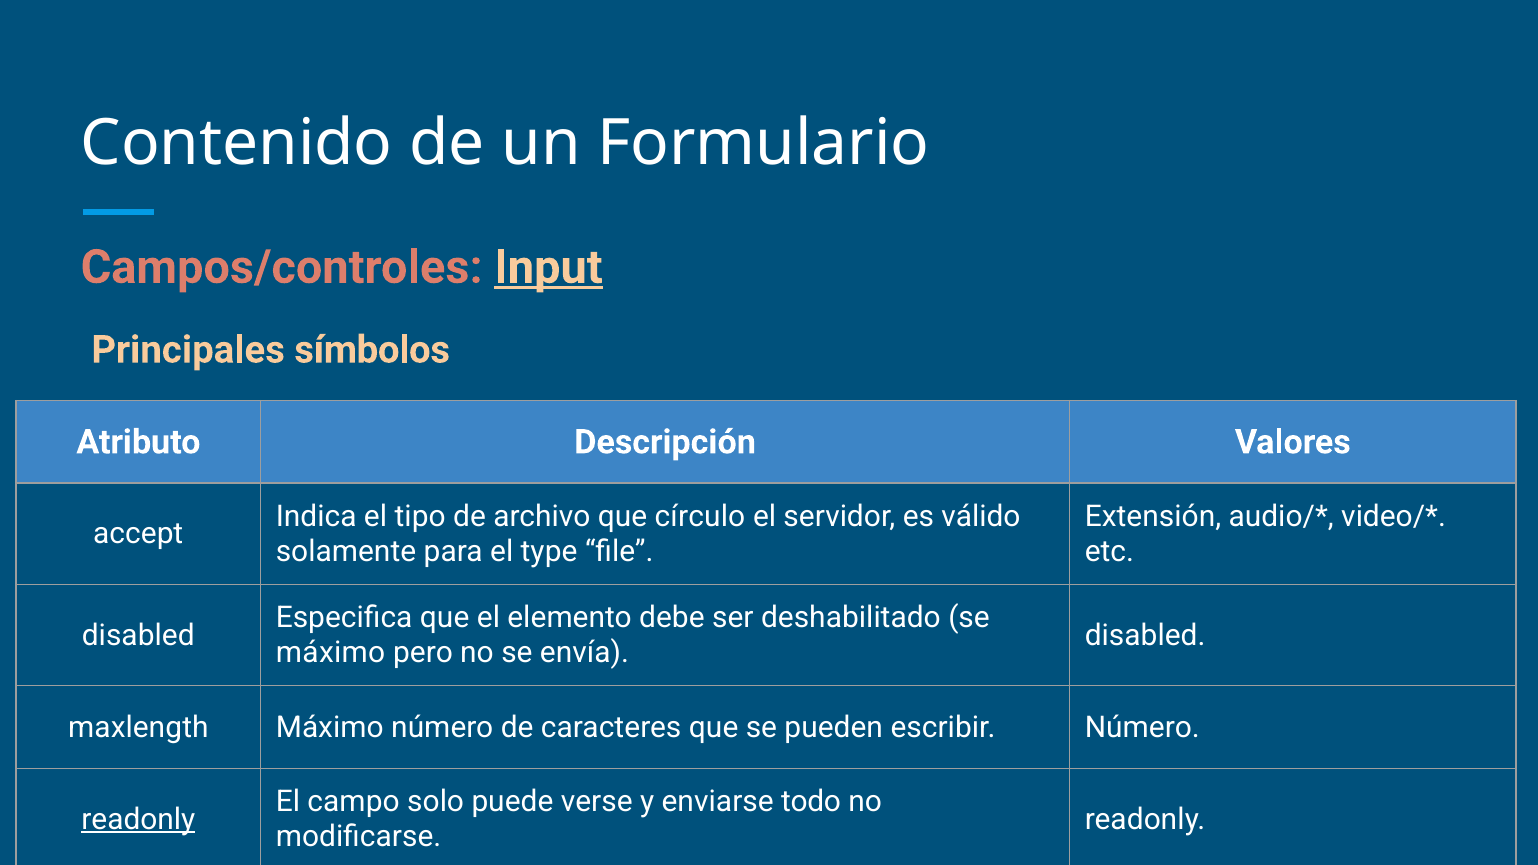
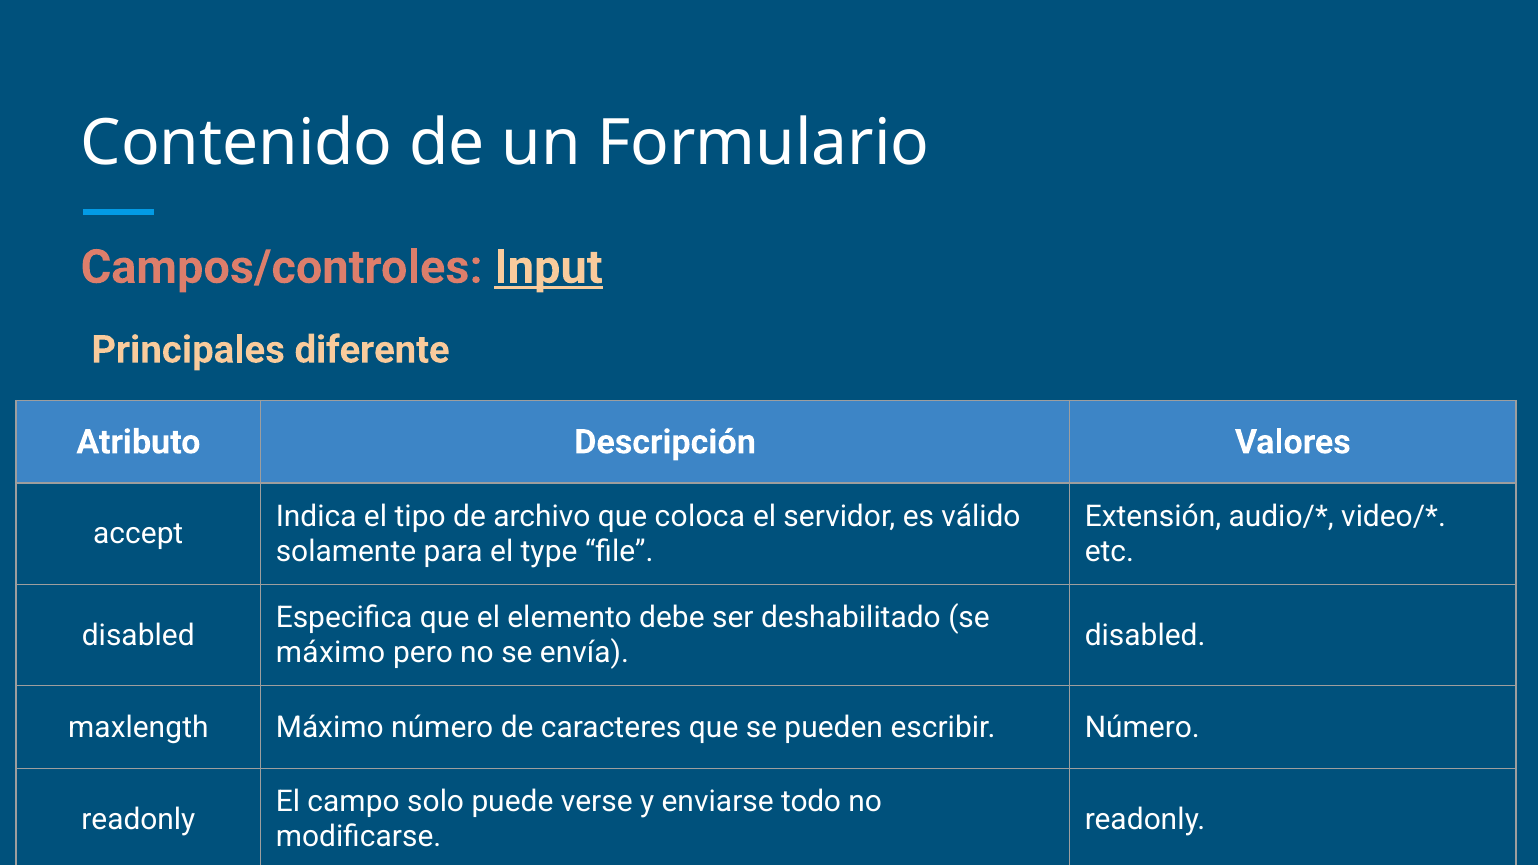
símbolos: símbolos -> diferente
círculo: círculo -> coloca
readonly at (138, 819) underline: present -> none
